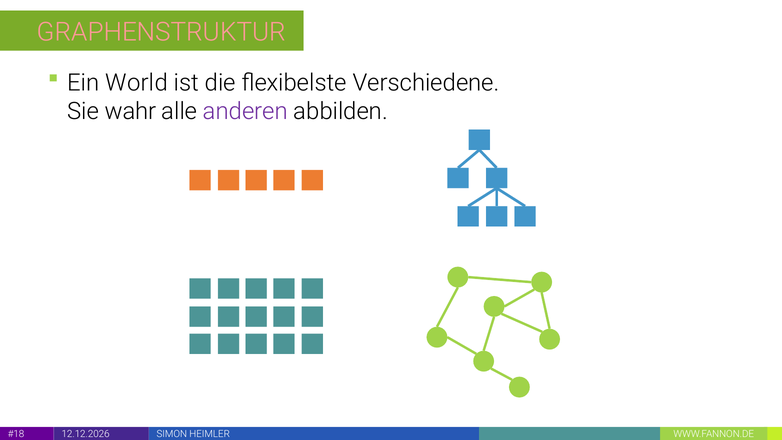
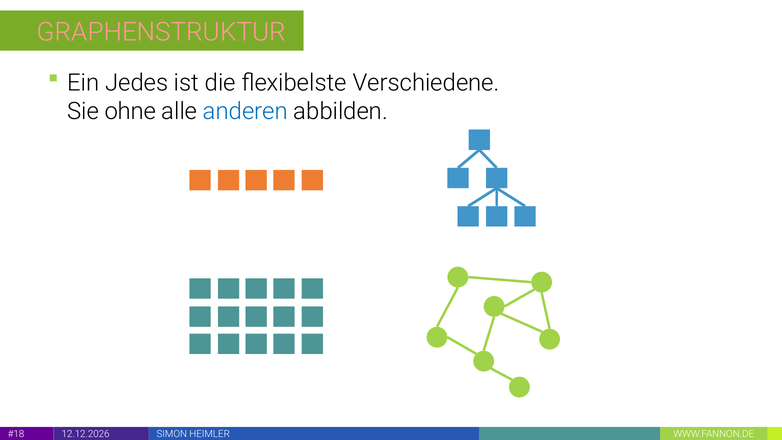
World: World -> Jedes
wahr: wahr -> ohne
anderen colour: purple -> blue
